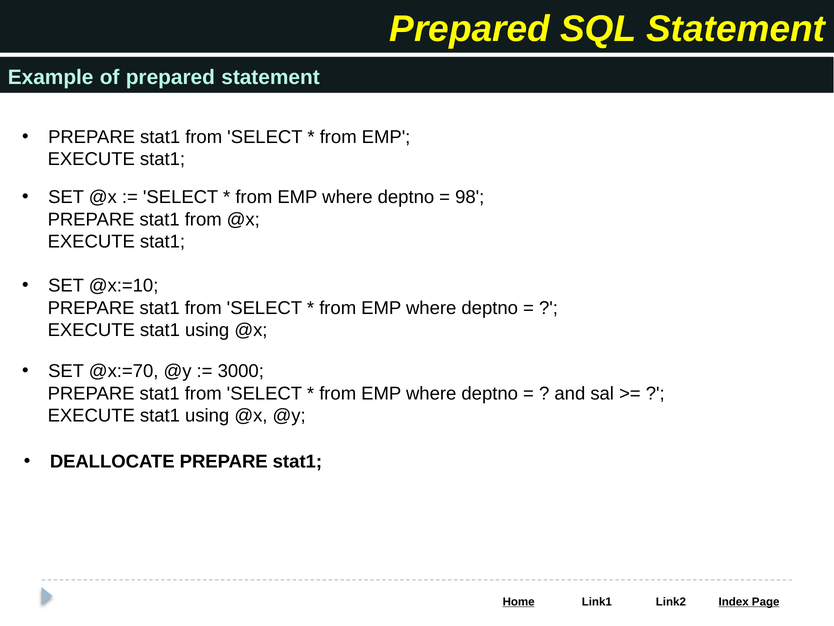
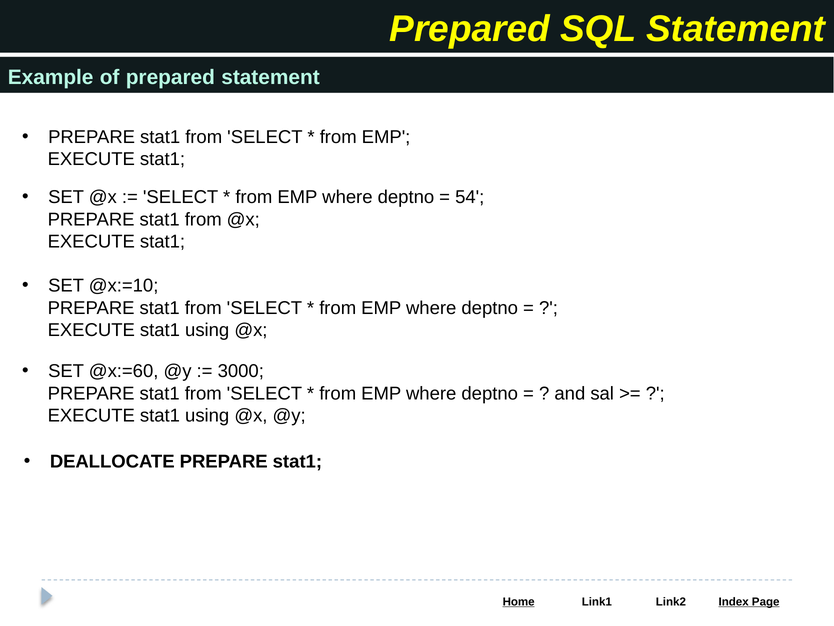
98: 98 -> 54
@x:=70: @x:=70 -> @x:=60
